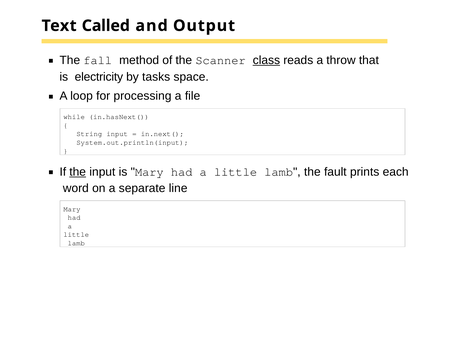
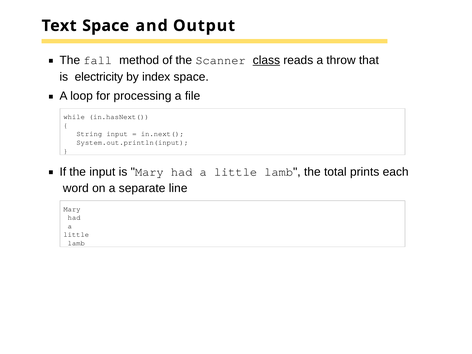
Text Called: Called -> Space
tasks: tasks -> index
the at (78, 172) underline: present -> none
fault: fault -> total
